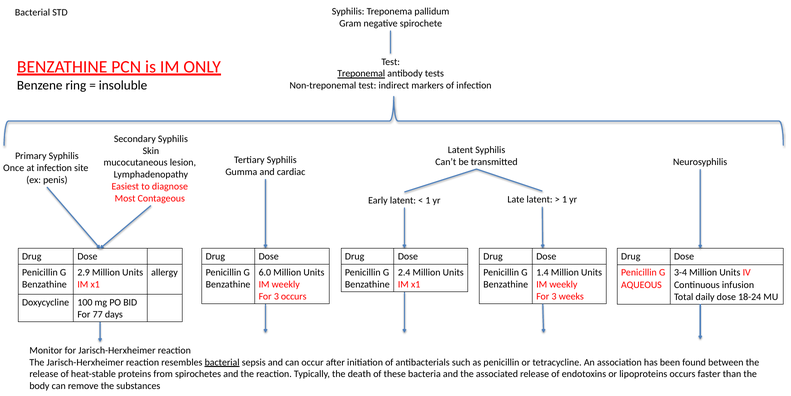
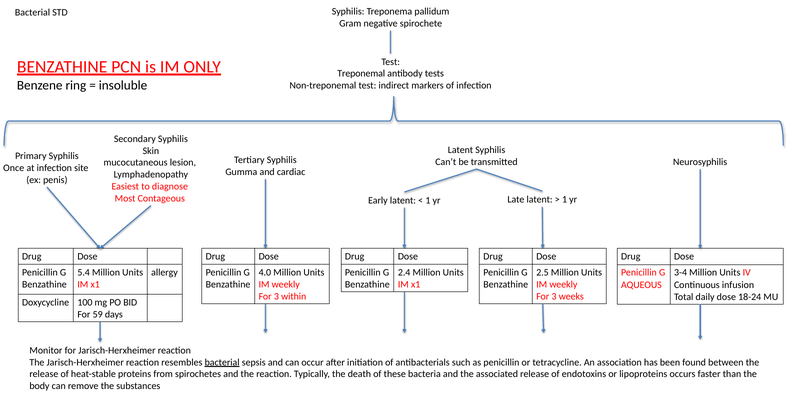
Treponemal underline: present -> none
6.0: 6.0 -> 4.0
1.4: 1.4 -> 2.5
2.9: 2.9 -> 5.4
3 occurs: occurs -> within
77: 77 -> 59
